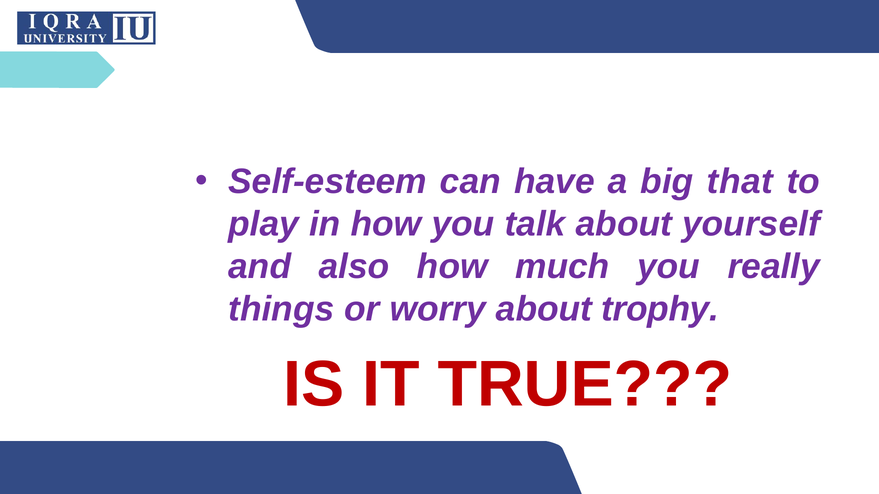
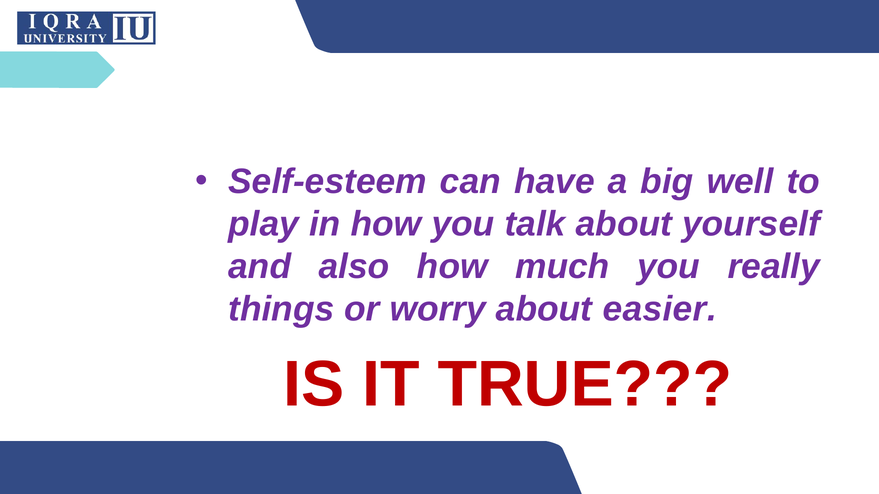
that: that -> well
trophy: trophy -> easier
